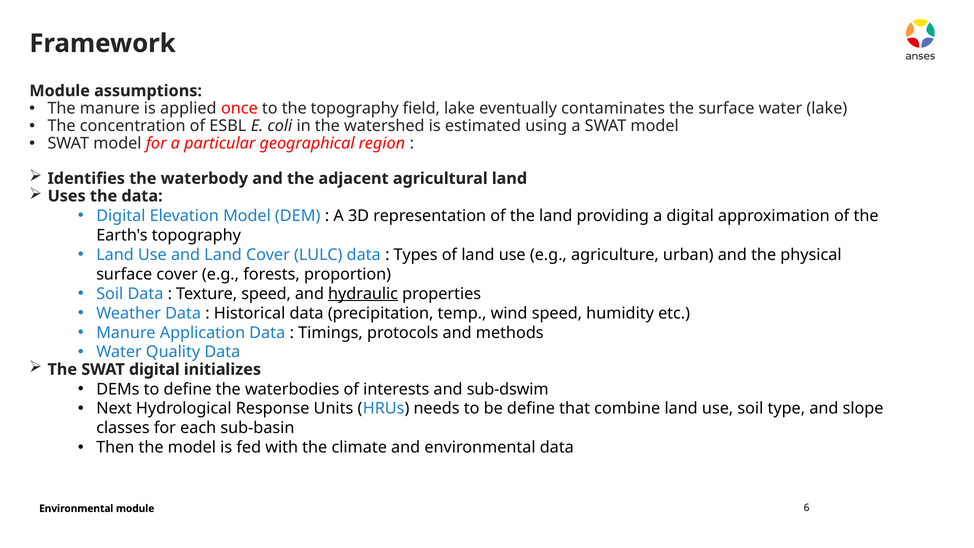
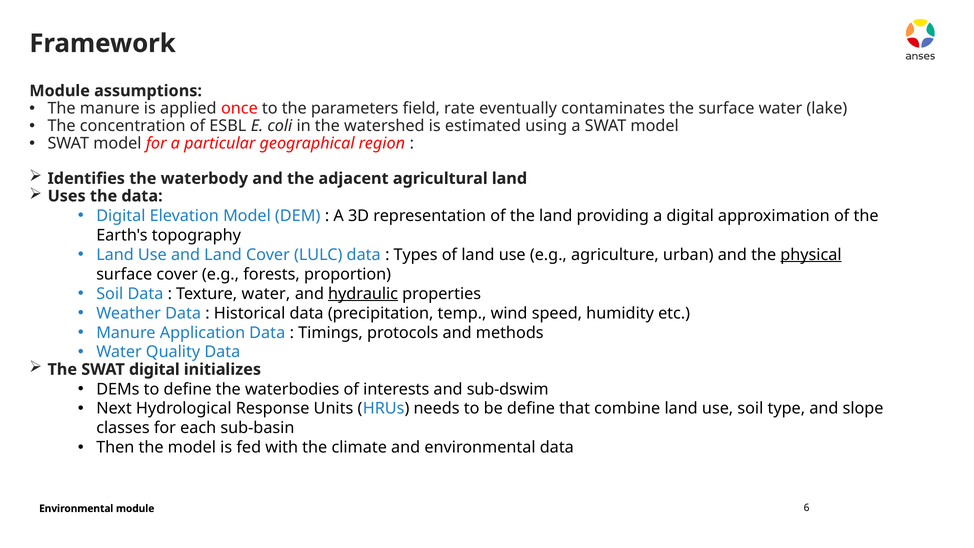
the topography: topography -> parameters
field lake: lake -> rate
physical underline: none -> present
Texture speed: speed -> water
